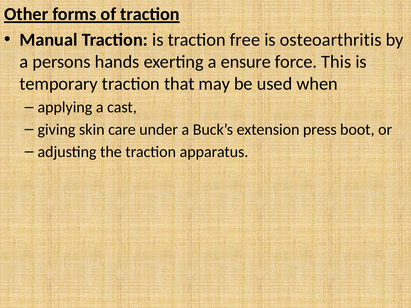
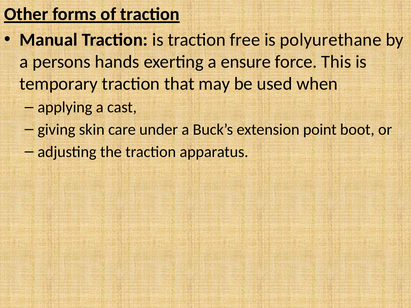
osteoarthritis: osteoarthritis -> polyurethane
press: press -> point
